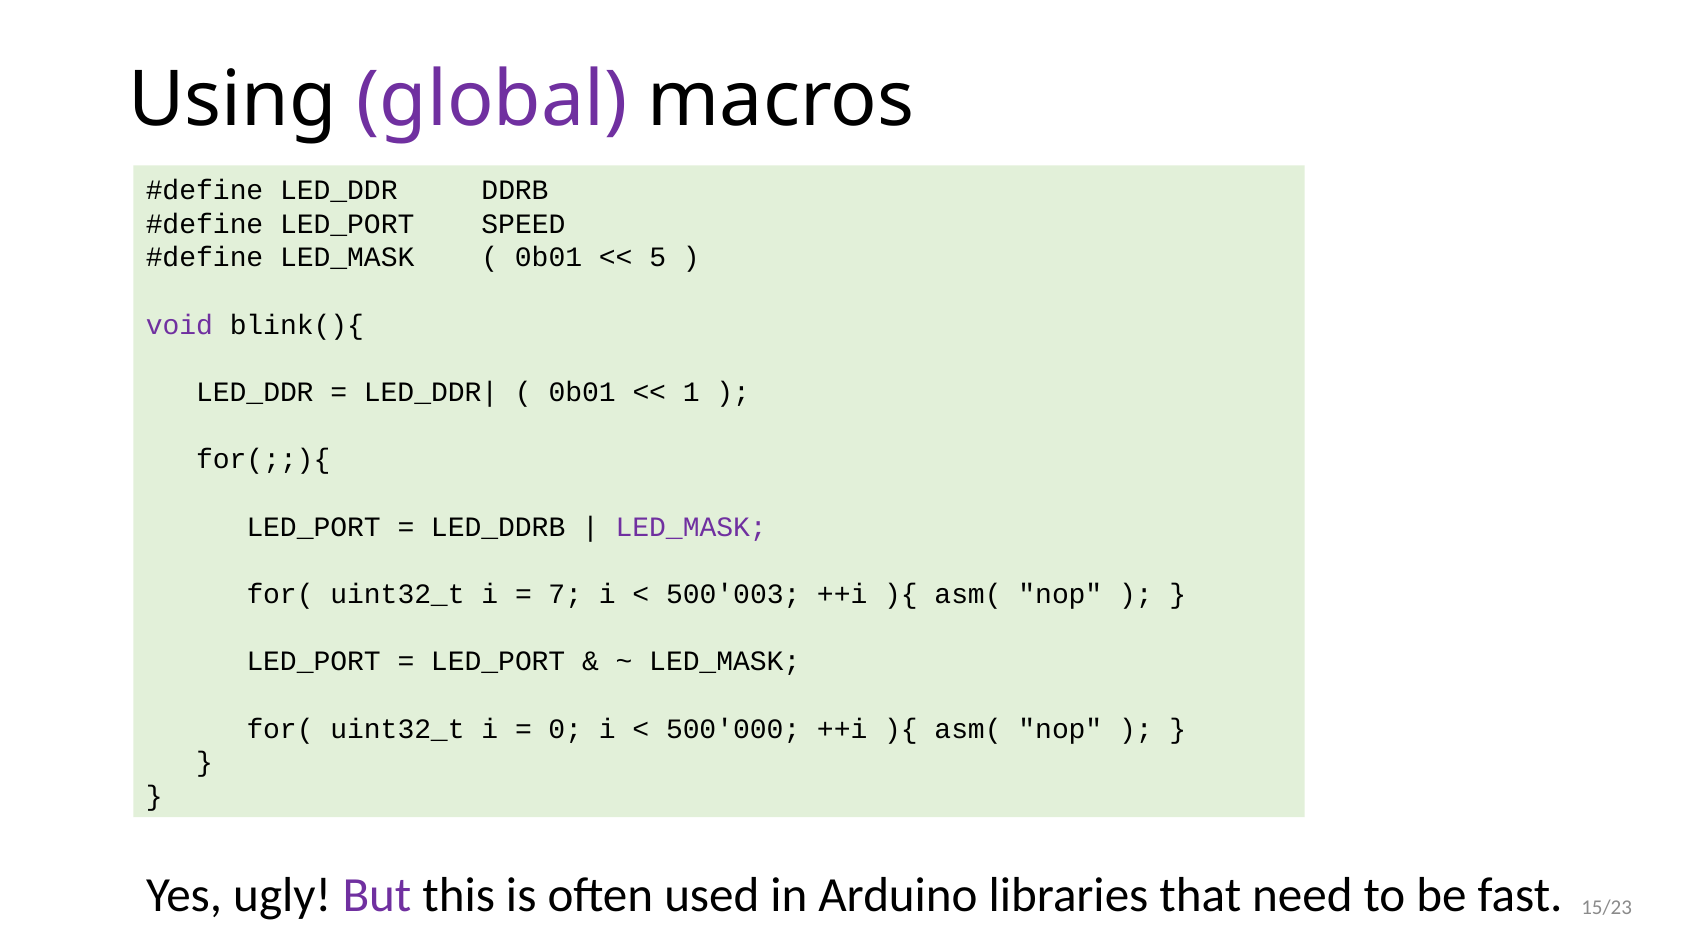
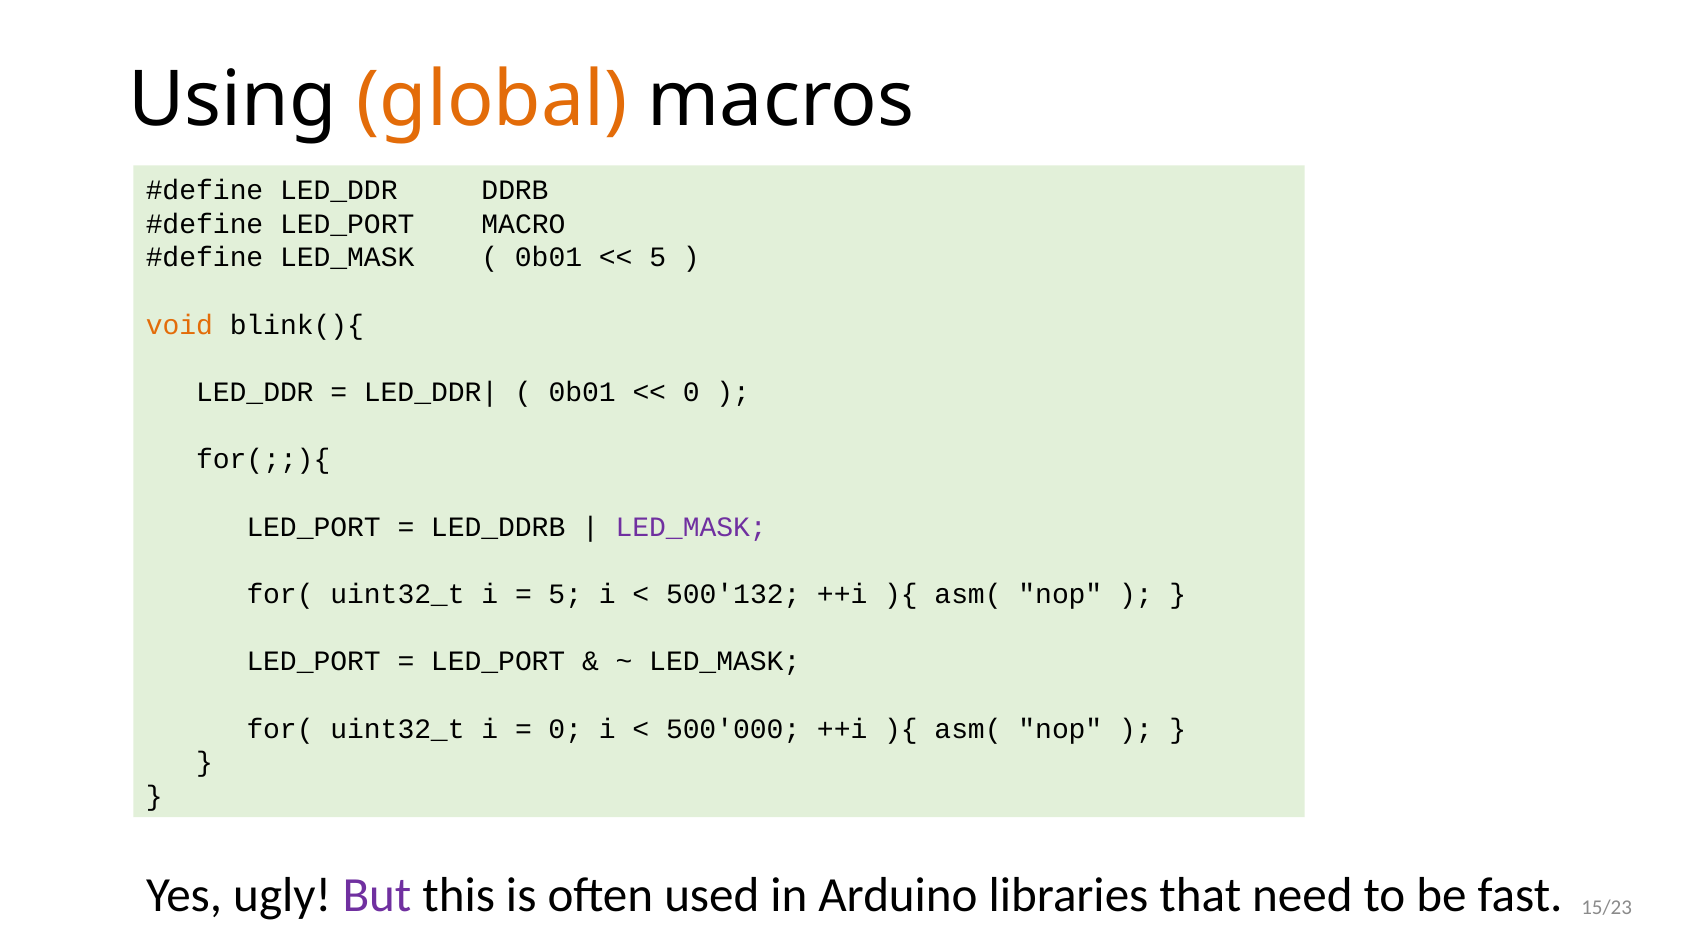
global colour: purple -> orange
SPEED: SPEED -> MACRO
void colour: purple -> orange
1 at (691, 392): 1 -> 0
7 at (565, 594): 7 -> 5
500'003: 500'003 -> 500'132
